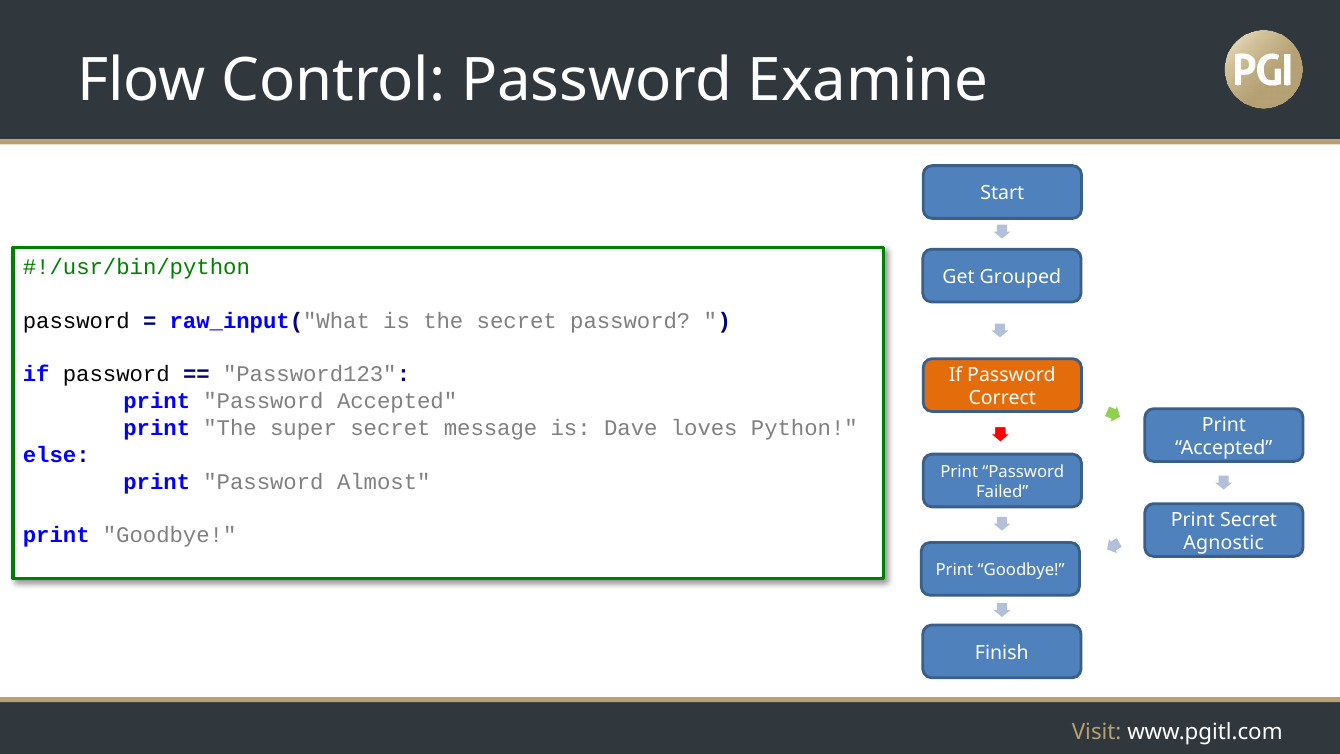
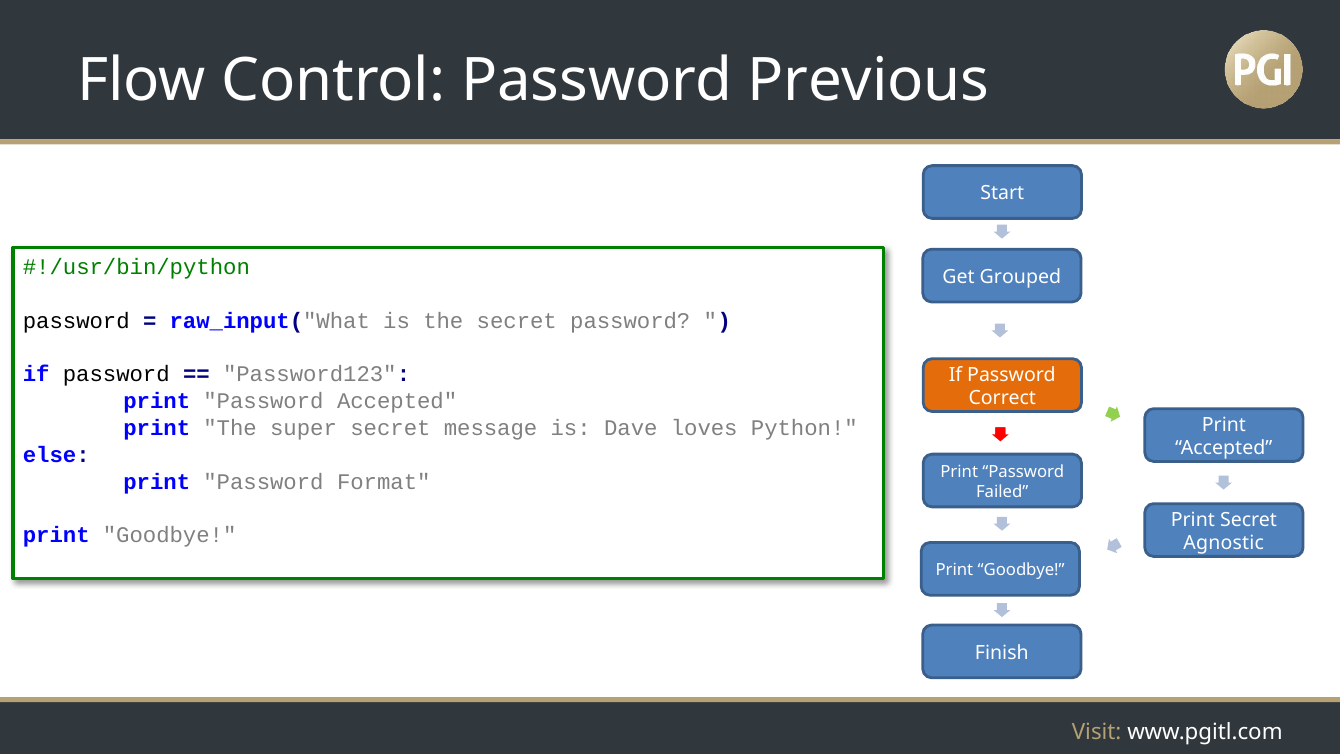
Examine: Examine -> Previous
Almost: Almost -> Format
